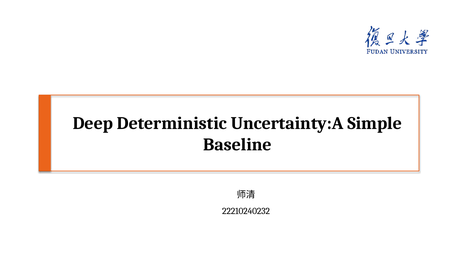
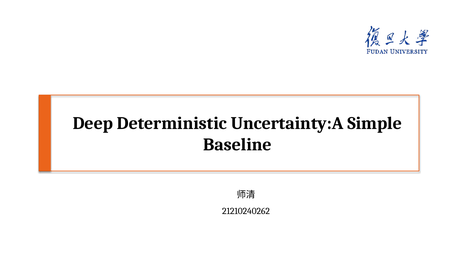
22210240232: 22210240232 -> 21210240262
